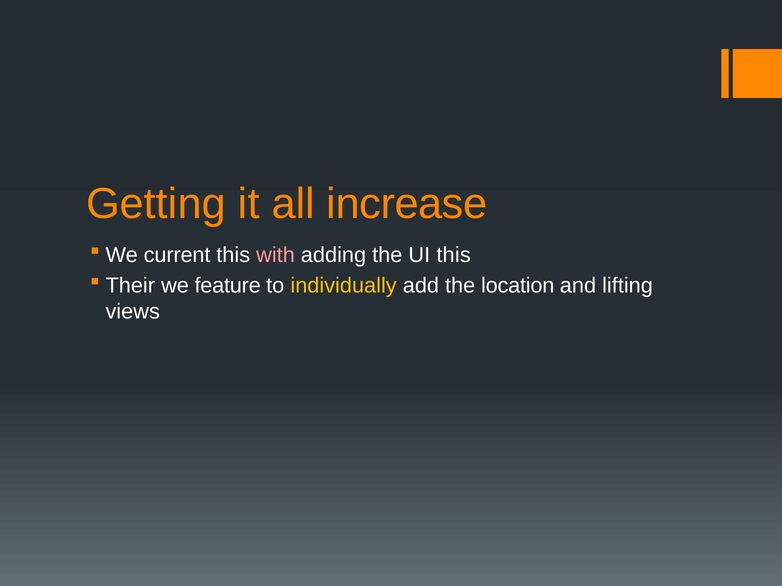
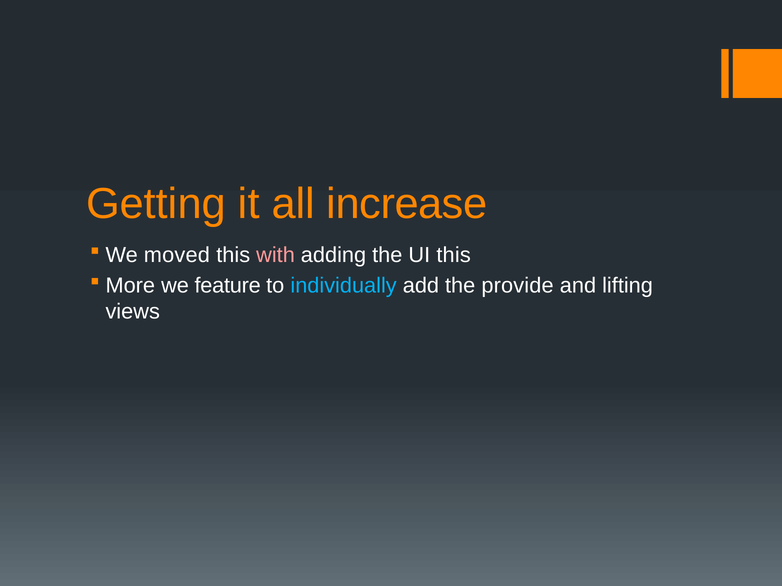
current: current -> moved
Their: Their -> More
individually colour: yellow -> light blue
location: location -> provide
